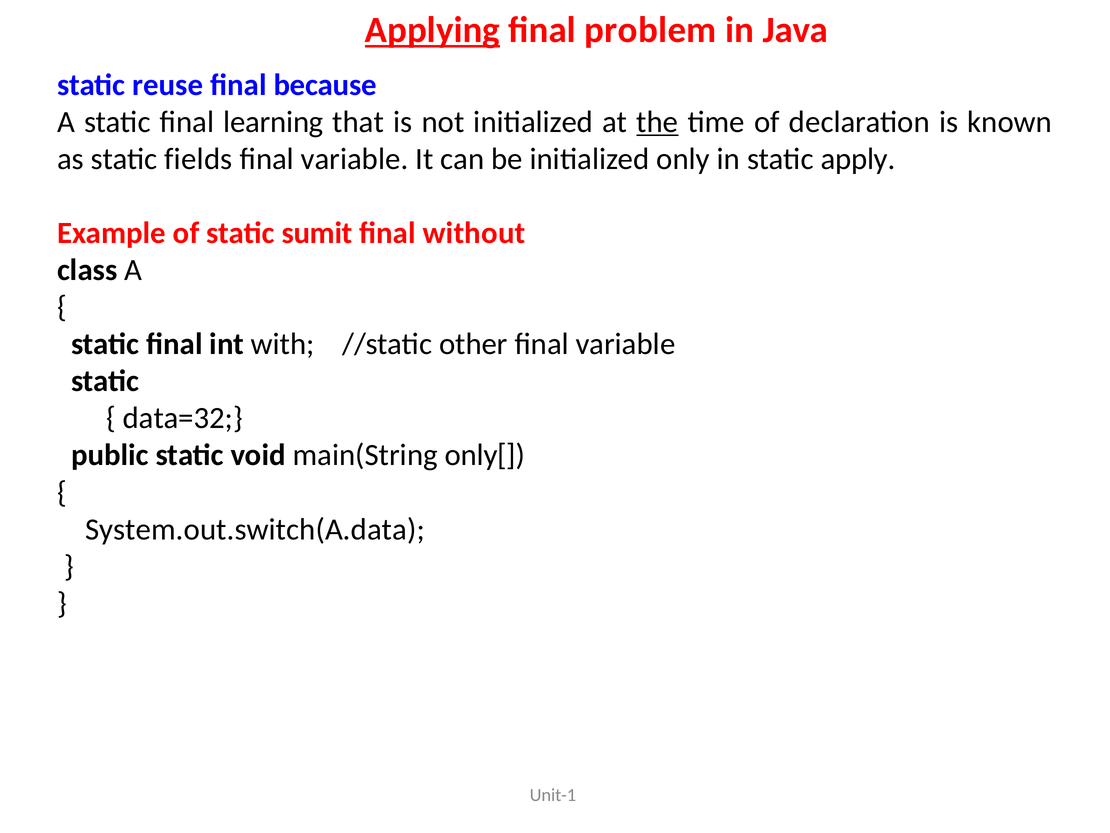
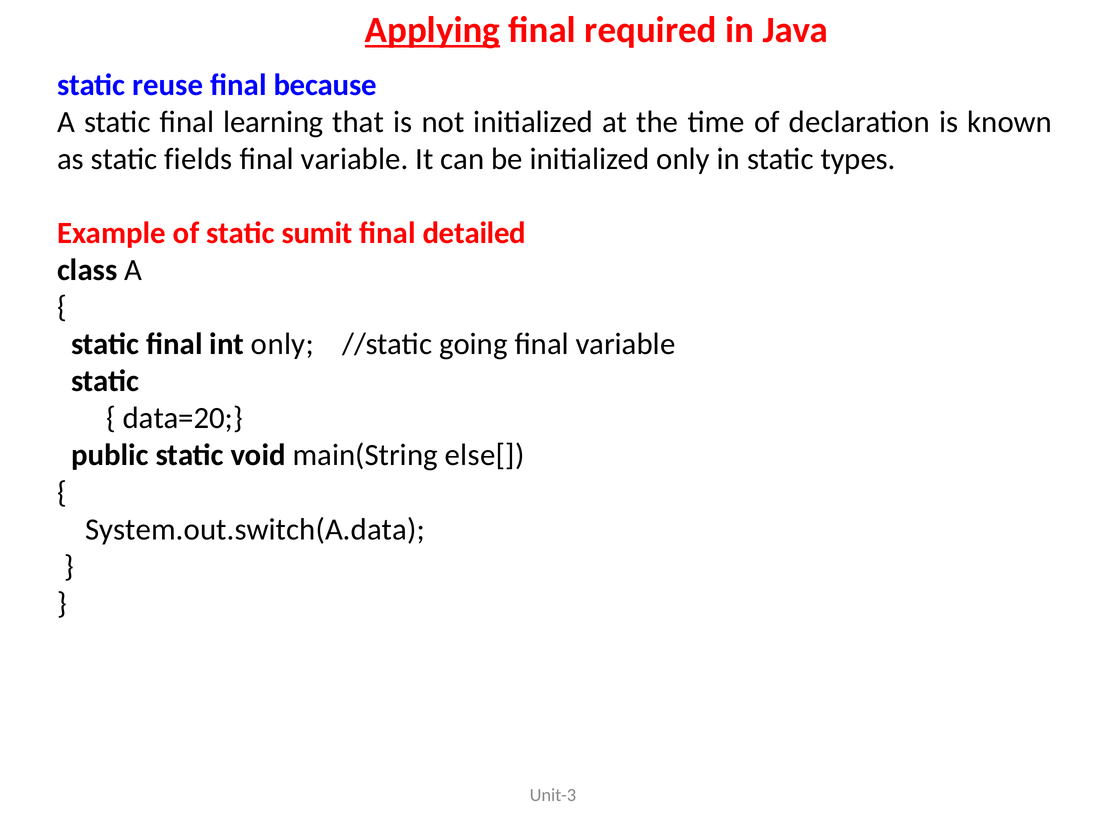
problem: problem -> required
the underline: present -> none
apply: apply -> types
without: without -> detailed
int with: with -> only
other: other -> going
data=32: data=32 -> data=20
only[: only[ -> else[
Unit-1: Unit-1 -> Unit-3
